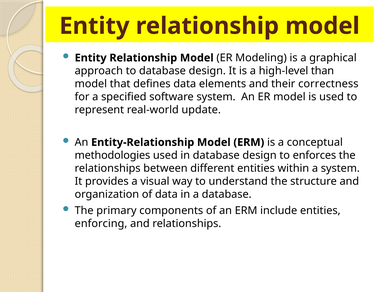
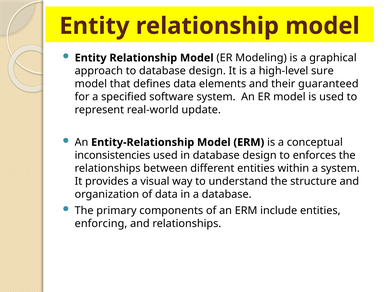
than: than -> sure
correctness: correctness -> guaranteed
methodologies: methodologies -> inconsistencies
